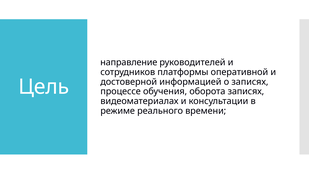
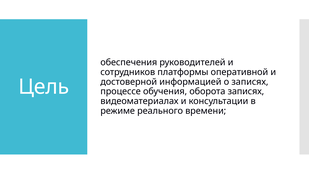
направление: направление -> обеспечения
